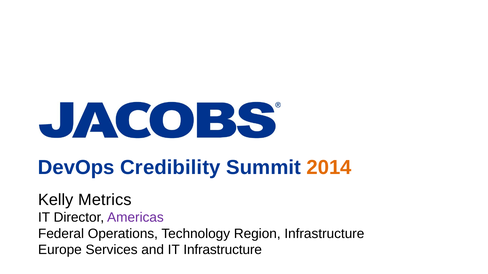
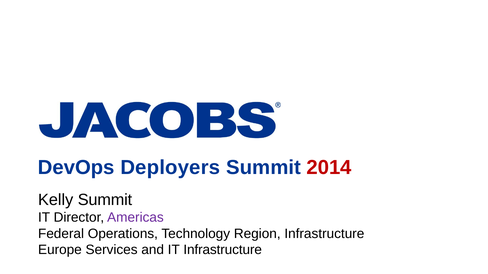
Credibility: Credibility -> Deployers
2014 colour: orange -> red
Kelly Metrics: Metrics -> Summit
